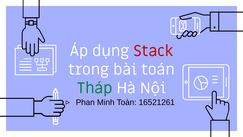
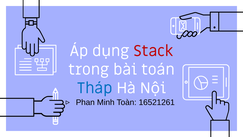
Tháp colour: green -> blue
